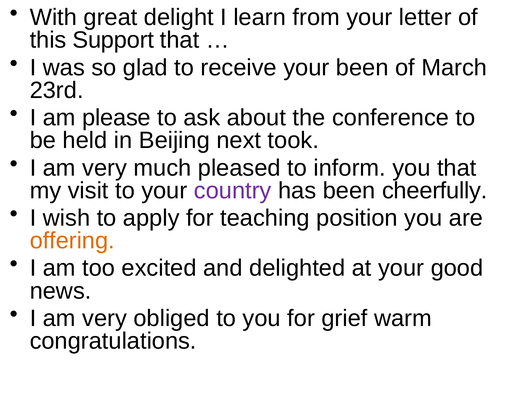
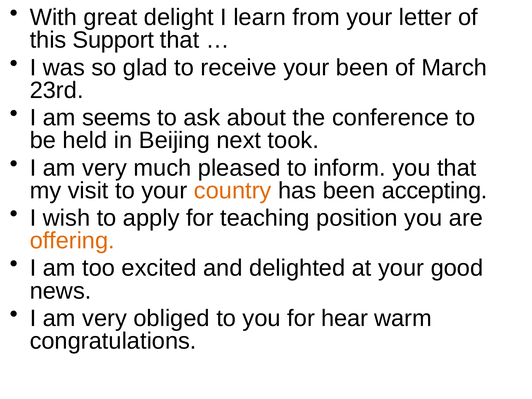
please: please -> seems
country colour: purple -> orange
cheerfully: cheerfully -> accepting
grief: grief -> hear
